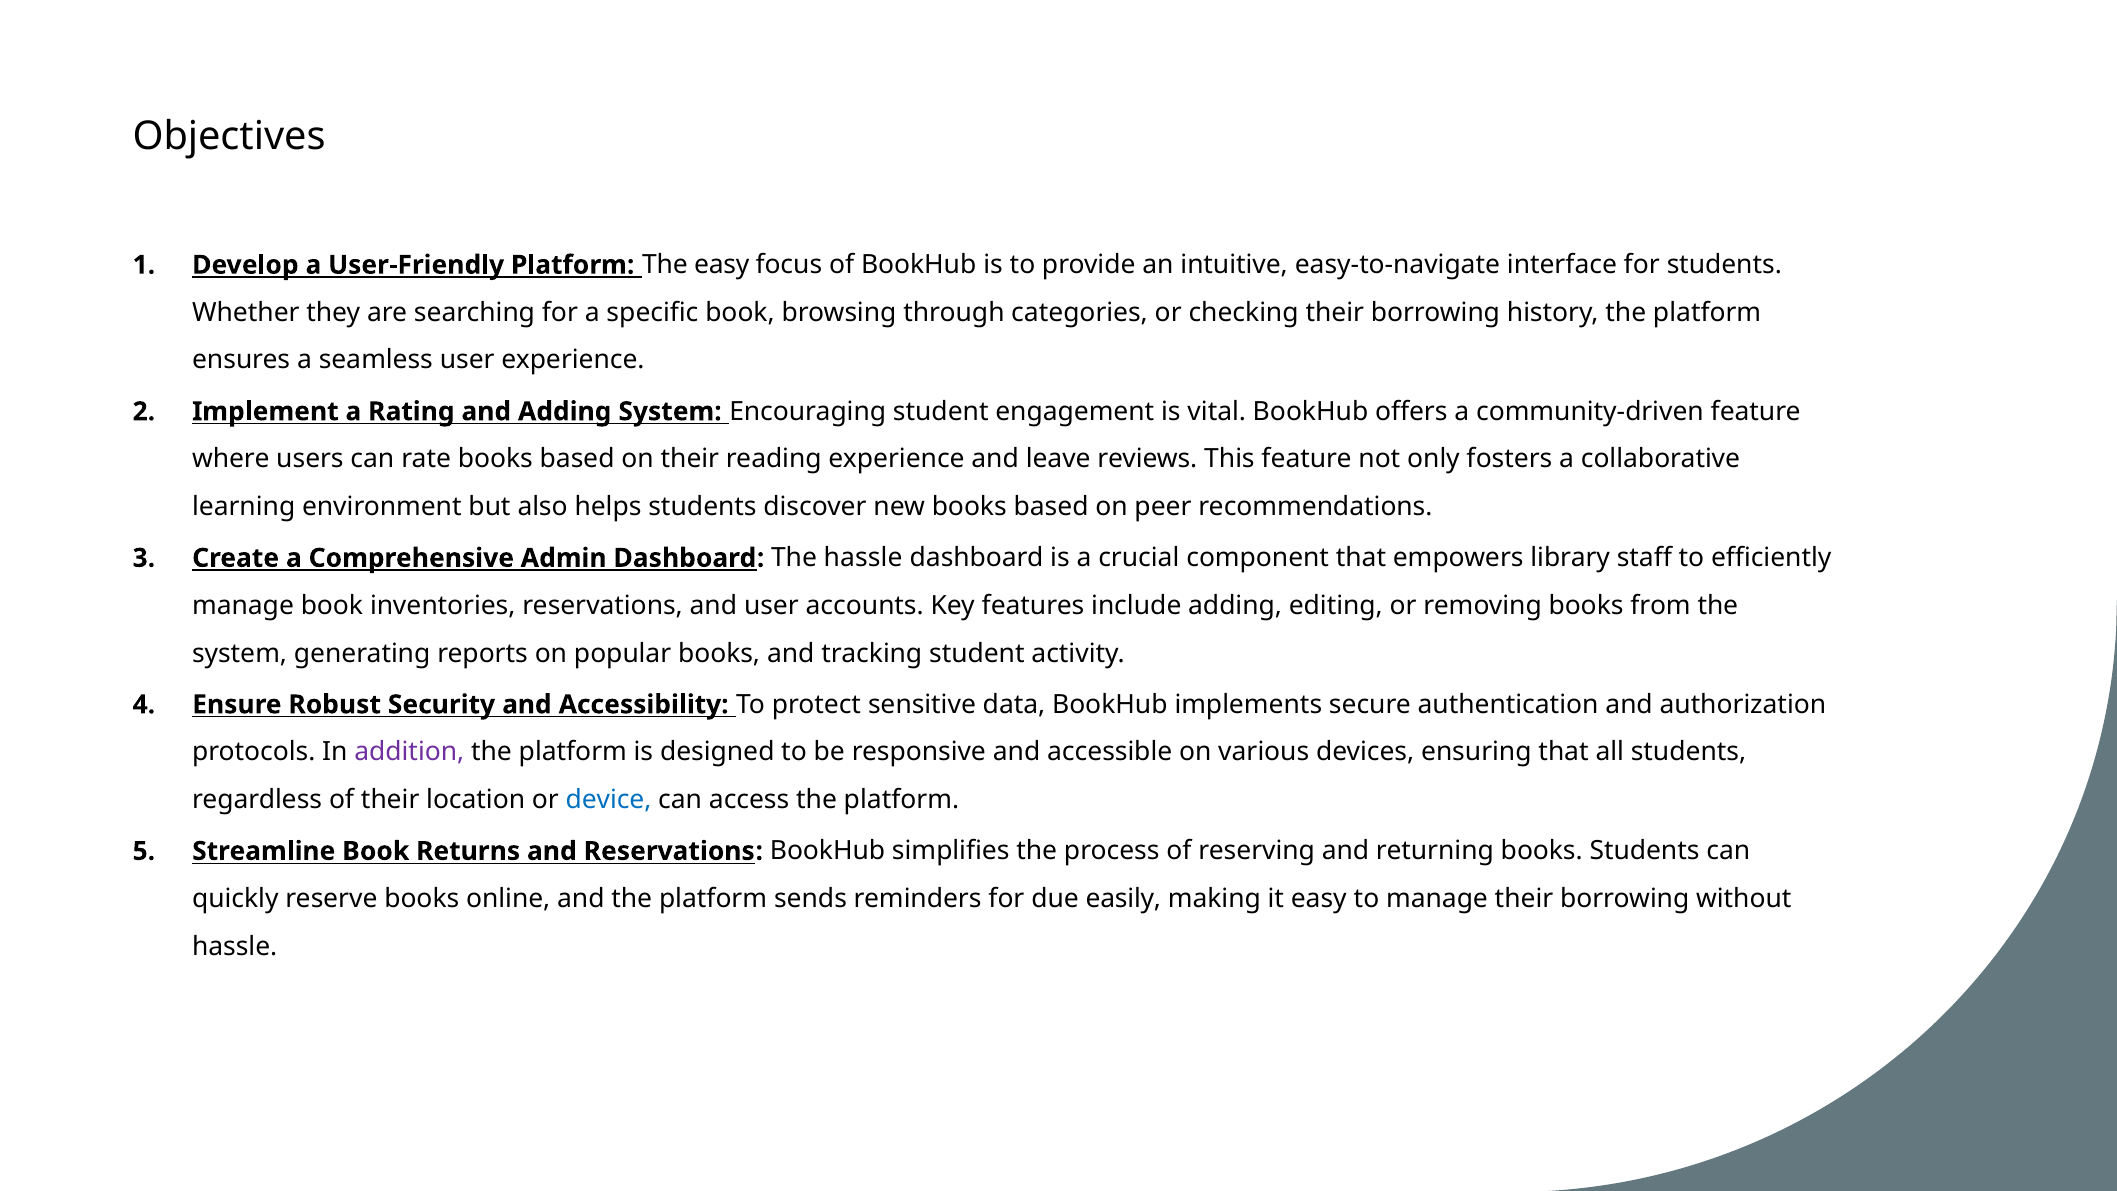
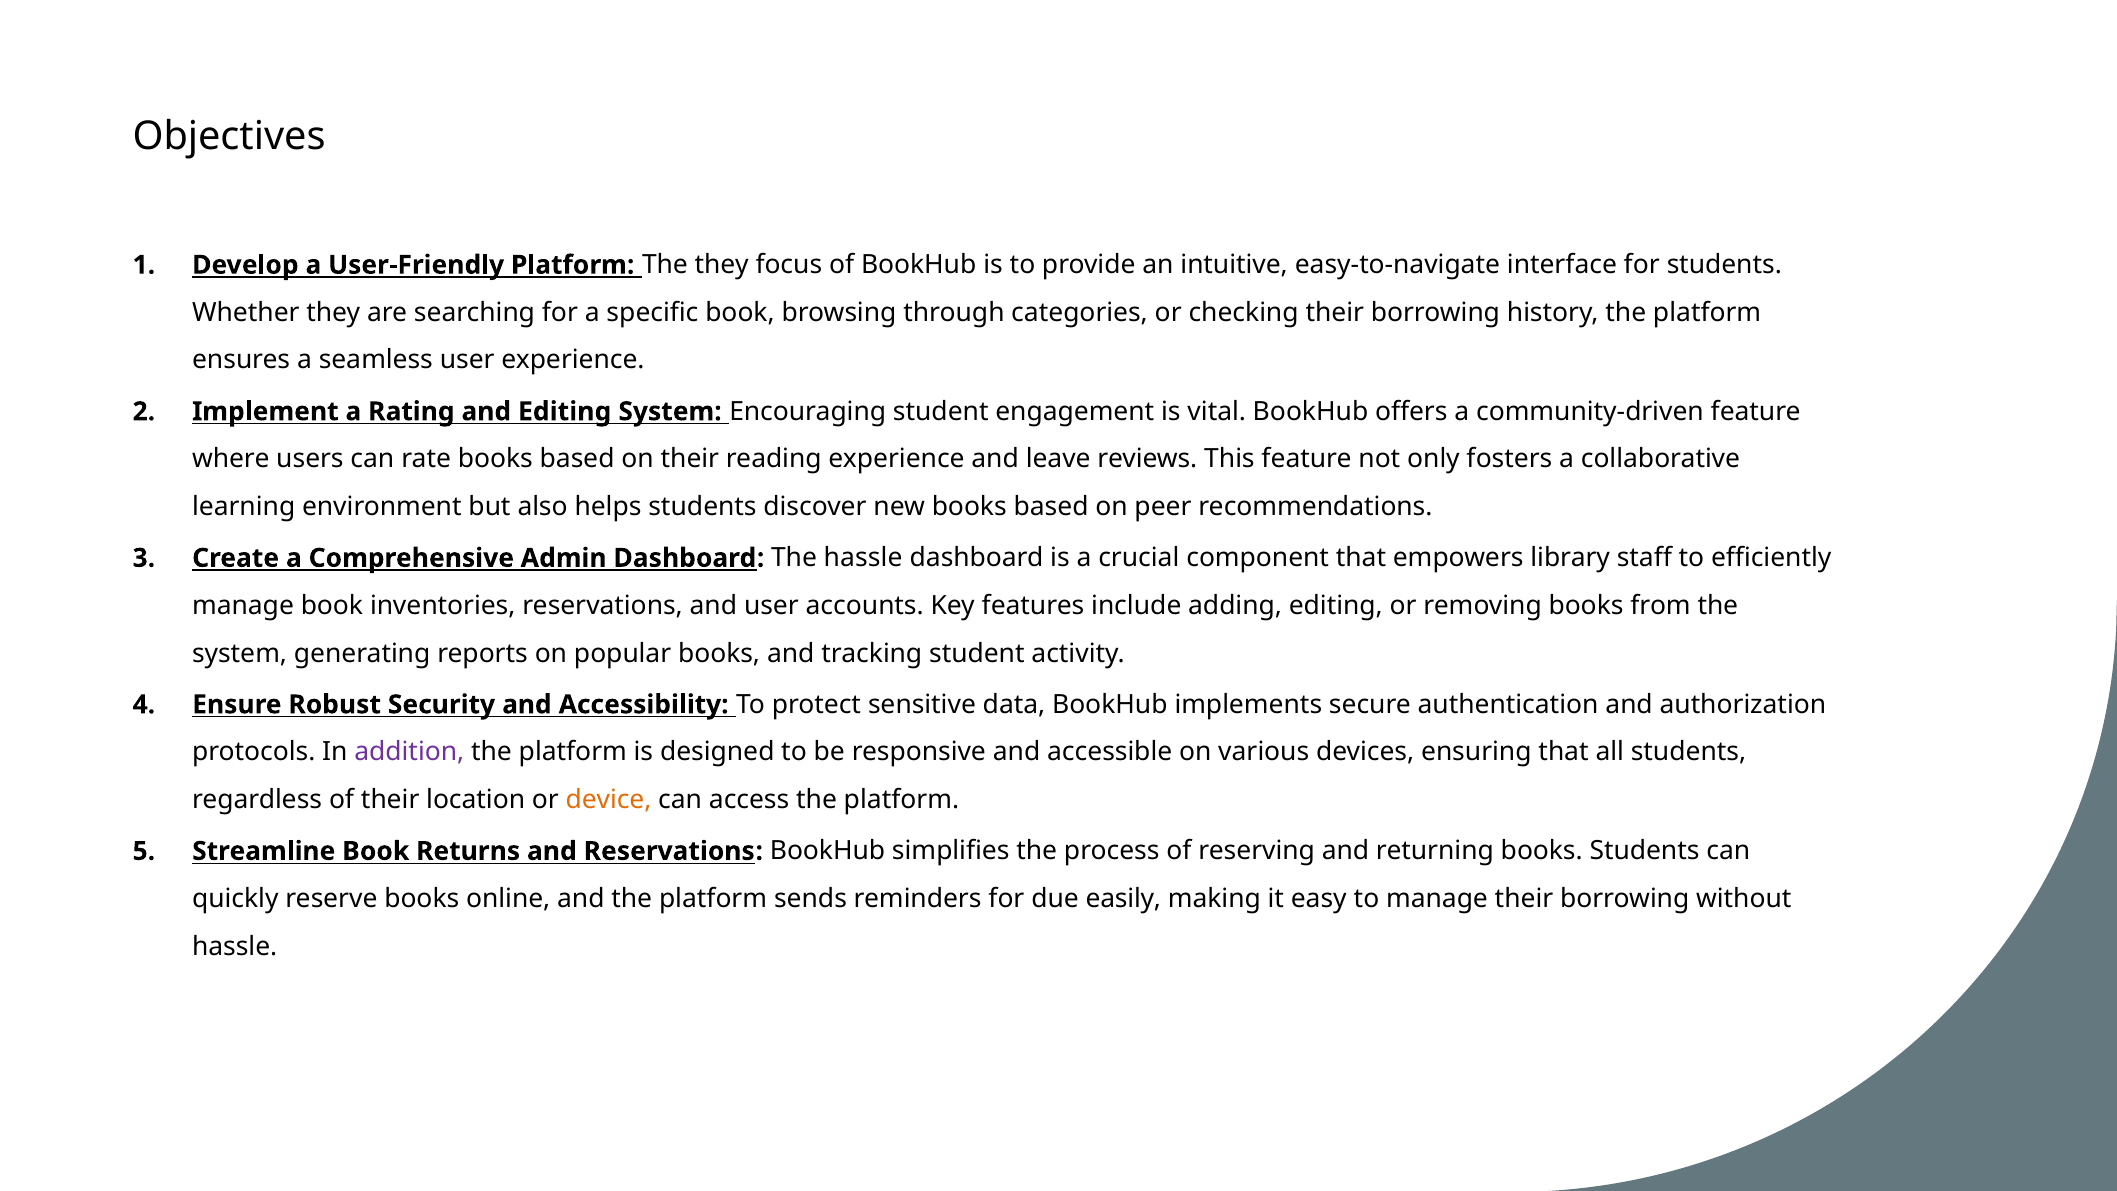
The easy: easy -> they
and Adding: Adding -> Editing
device colour: blue -> orange
